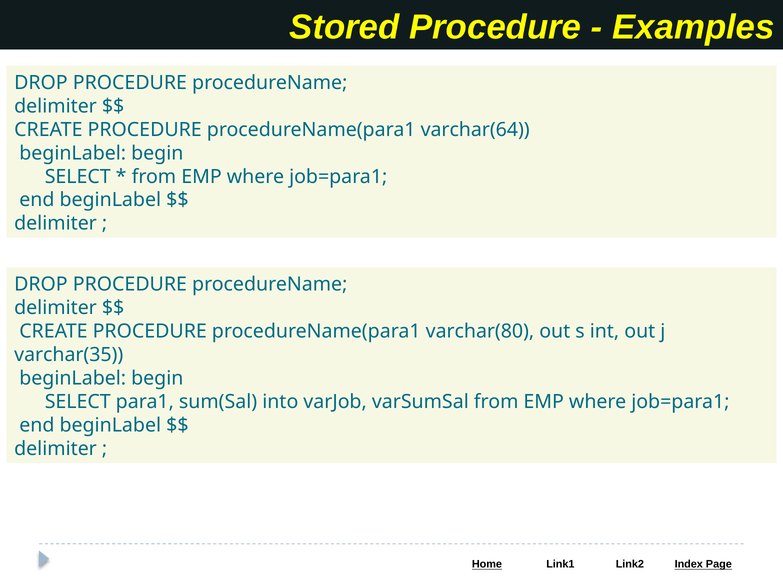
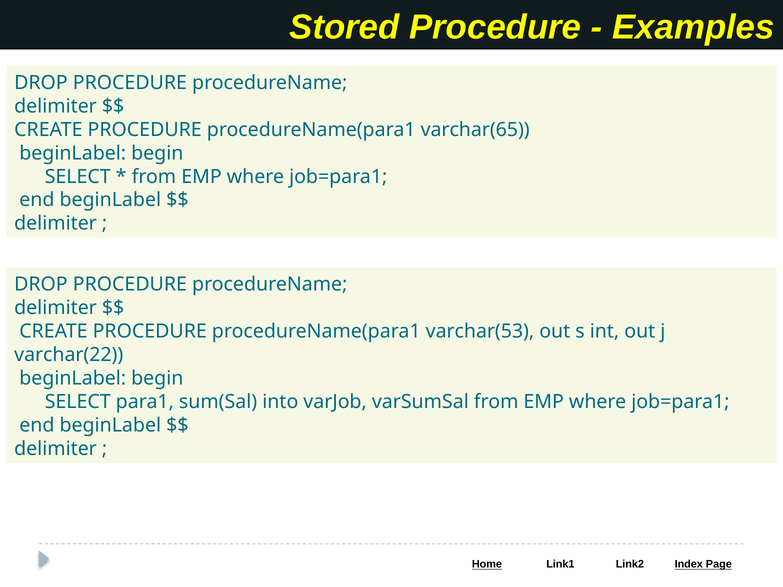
varchar(64: varchar(64 -> varchar(65
varchar(80: varchar(80 -> varchar(53
varchar(35: varchar(35 -> varchar(22
